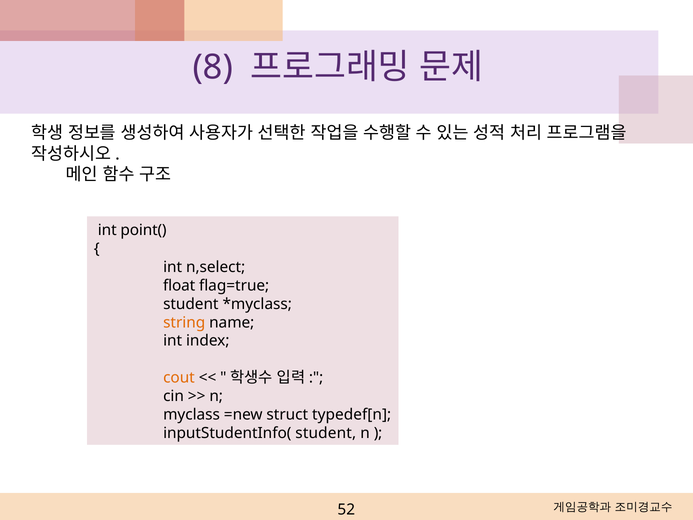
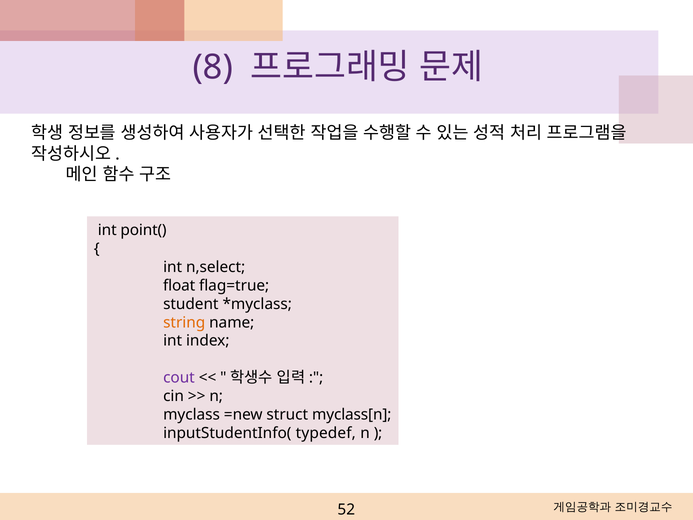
cout colour: orange -> purple
typedef[n: typedef[n -> myclass[n
inputStudentInfo( student: student -> typedef
